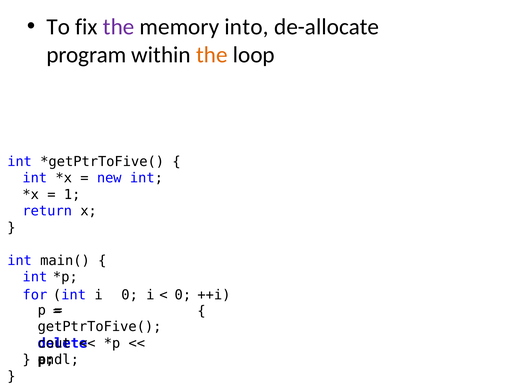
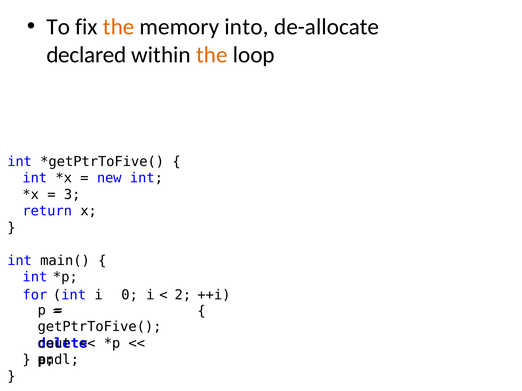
the at (119, 27) colour: purple -> orange
program: program -> declared
1: 1 -> 3
0 at (183, 295): 0 -> 2
